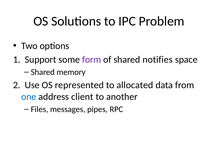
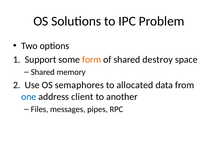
form colour: purple -> orange
notifies: notifies -> destroy
represented: represented -> semaphores
